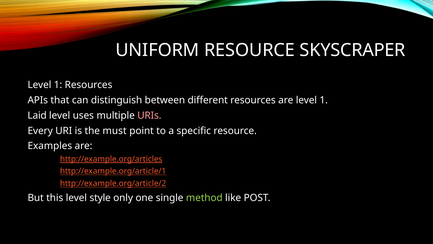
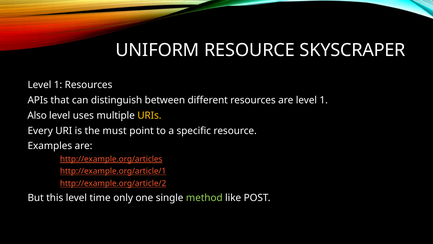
Laid: Laid -> Also
URIs colour: pink -> yellow
style: style -> time
